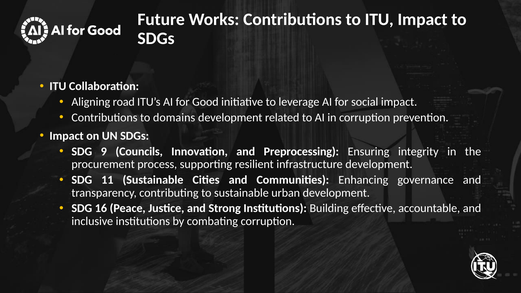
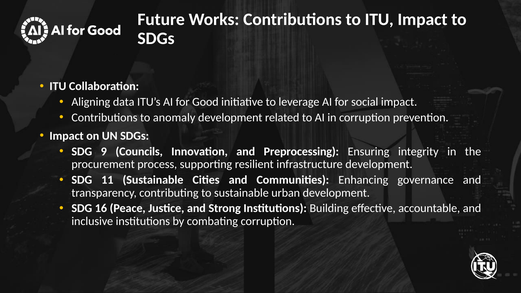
road: road -> data
domains: domains -> anomaly
